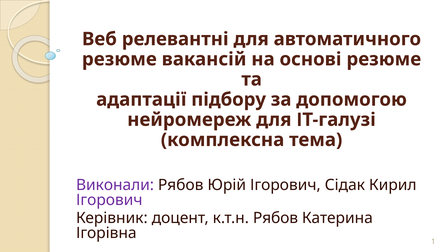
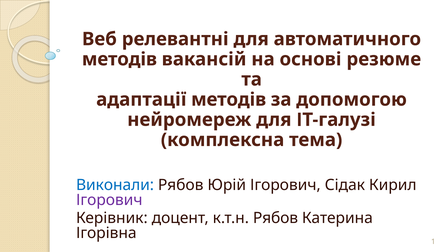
резюме at (119, 59): резюме -> методів
адаптації підбору: підбору -> методів
Виконали colour: purple -> blue
